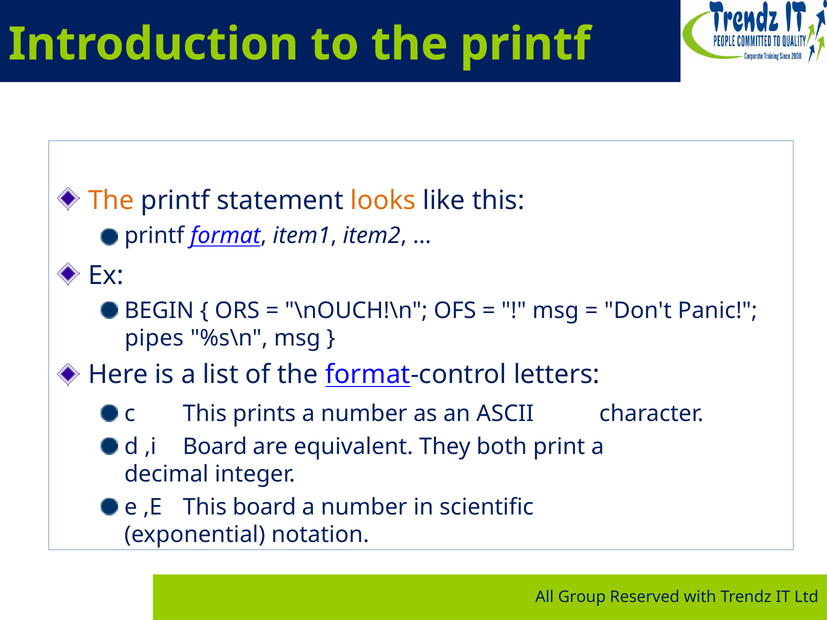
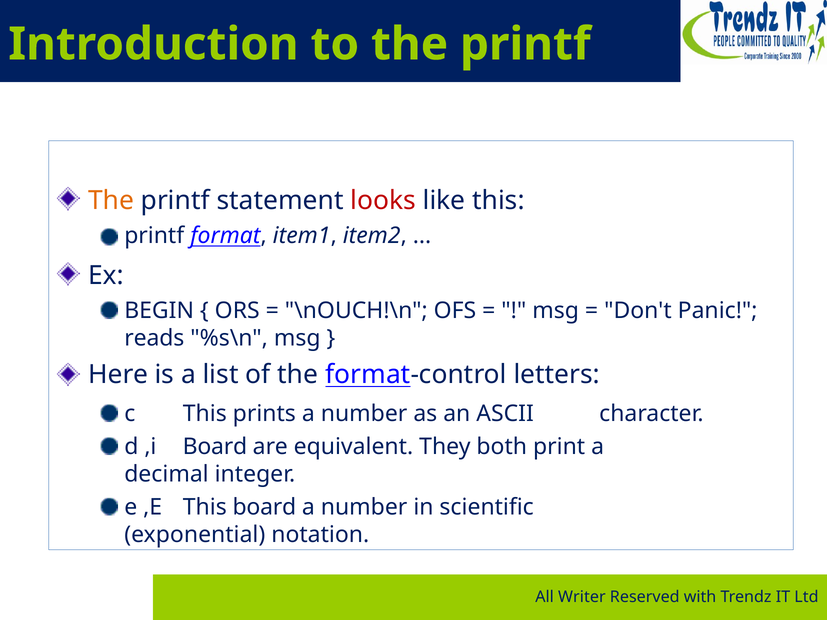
looks colour: orange -> red
pipes: pipes -> reads
Group: Group -> Writer
